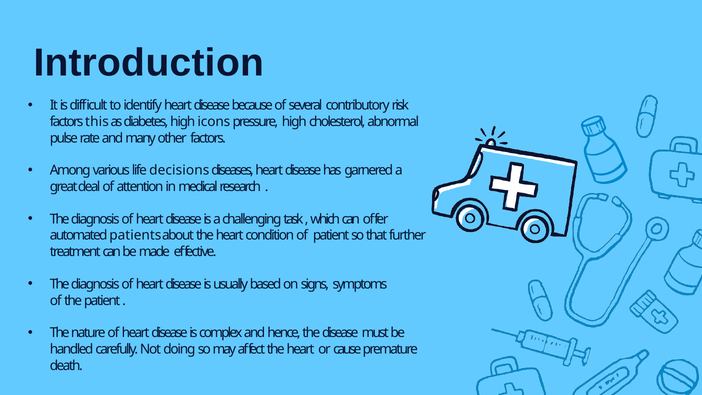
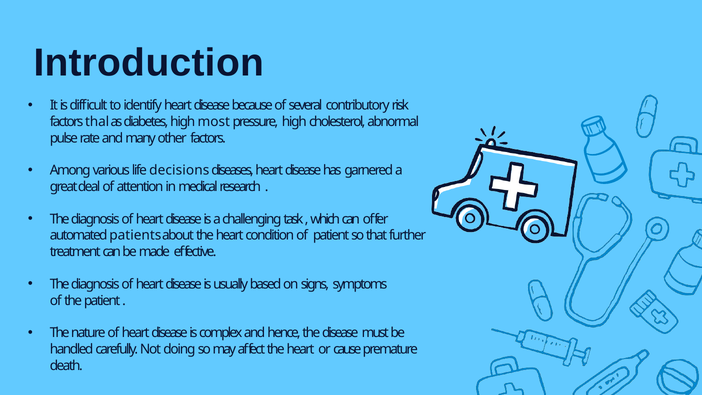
this: this -> thal
icons: icons -> most
